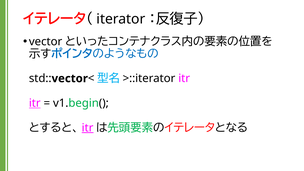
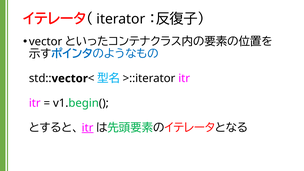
itr at (35, 103) underline: present -> none
